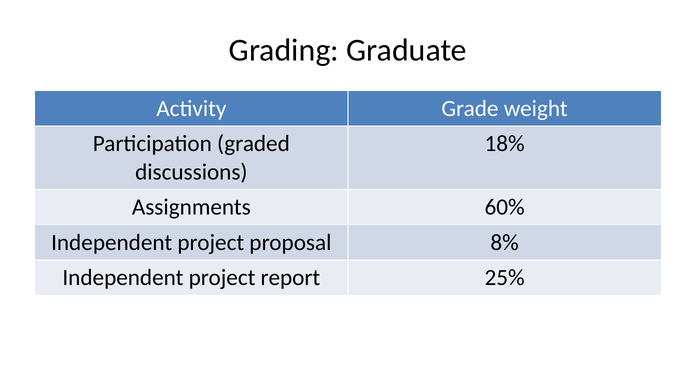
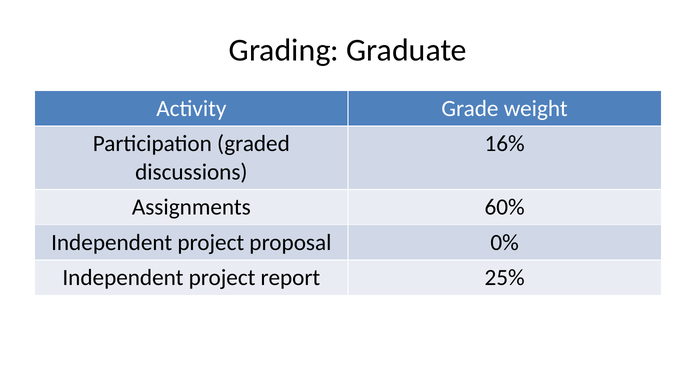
18%: 18% -> 16%
8%: 8% -> 0%
